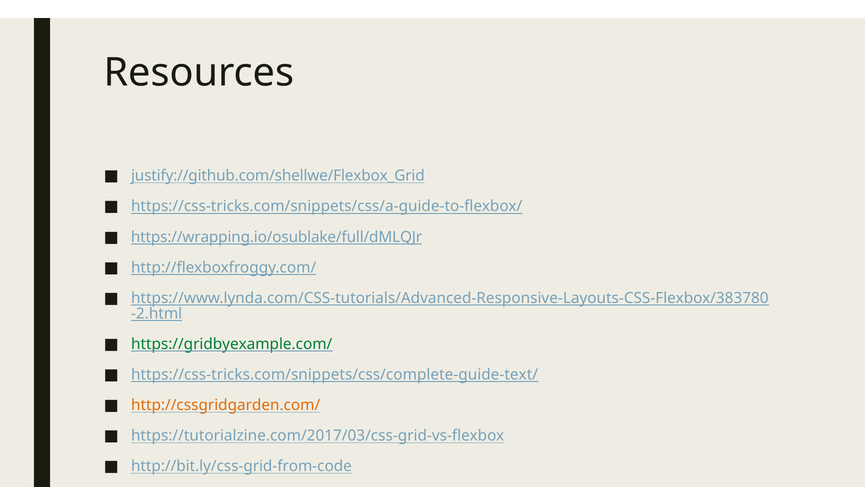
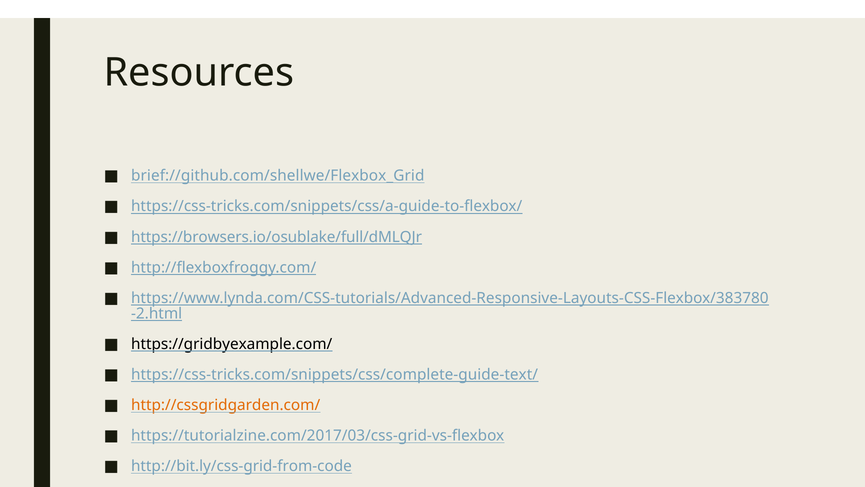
justify://github.com/shellwe/Flexbox_Grid: justify://github.com/shellwe/Flexbox_Grid -> brief://github.com/shellwe/Flexbox_Grid
https://wrapping.io/osublake/full/dMLQJr: https://wrapping.io/osublake/full/dMLQJr -> https://browsers.io/osublake/full/dMLQJr
https://gridbyexample.com/ colour: green -> black
